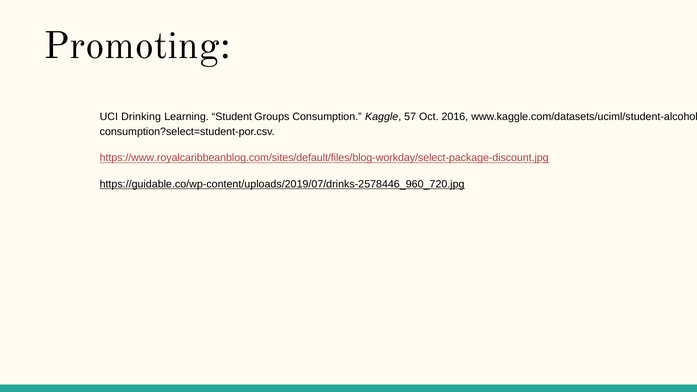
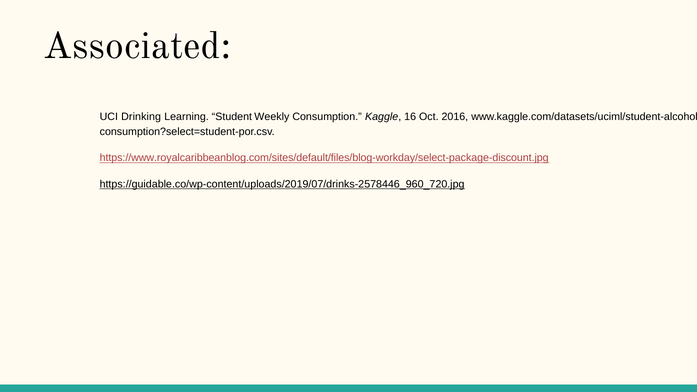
Promoting: Promoting -> Associated
Groups: Groups -> Weekly
57: 57 -> 16
